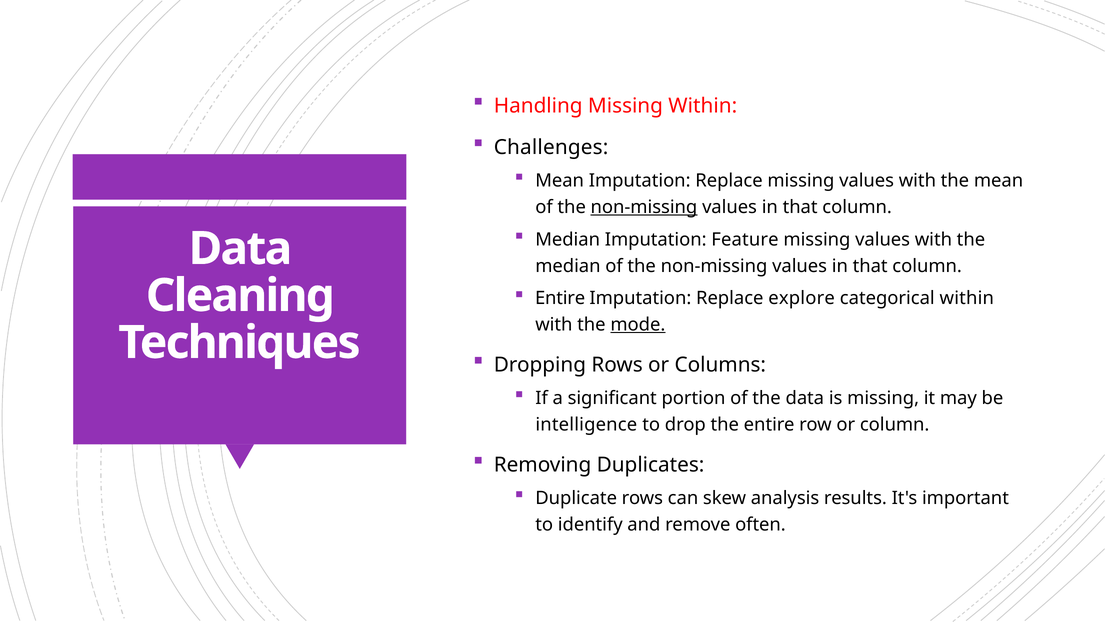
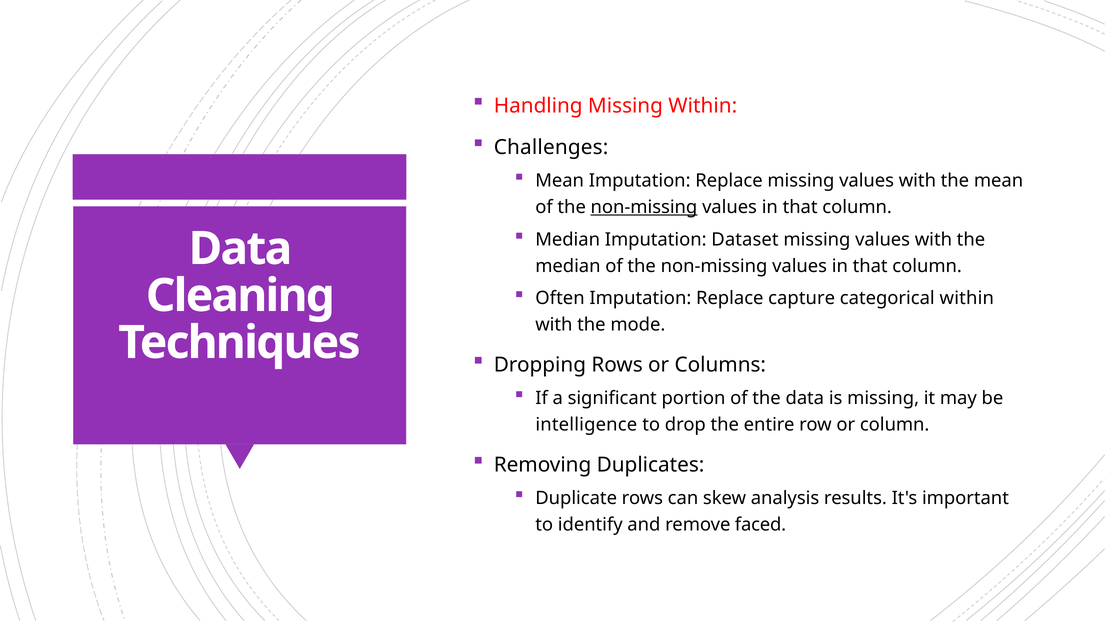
Feature: Feature -> Dataset
Entire at (560, 299): Entire -> Often
explore: explore -> capture
mode underline: present -> none
often: often -> faced
